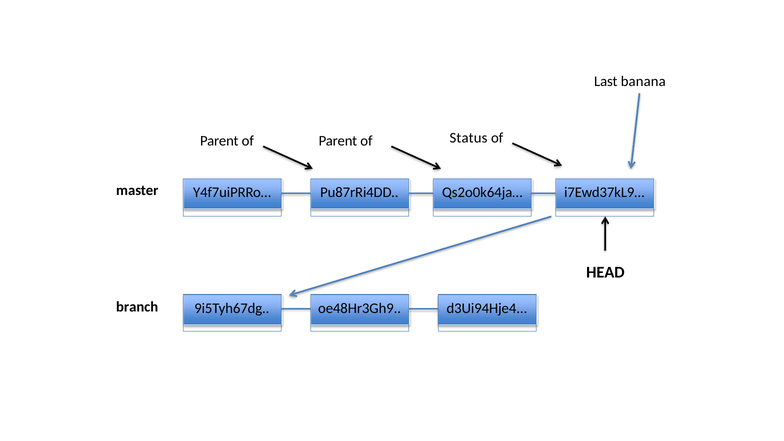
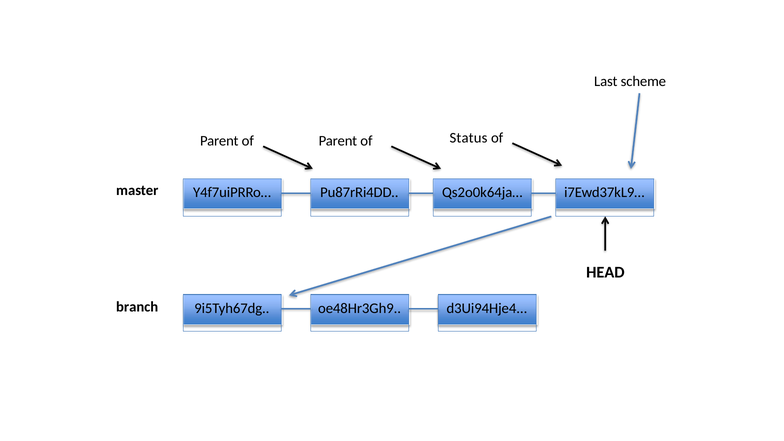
banana: banana -> scheme
